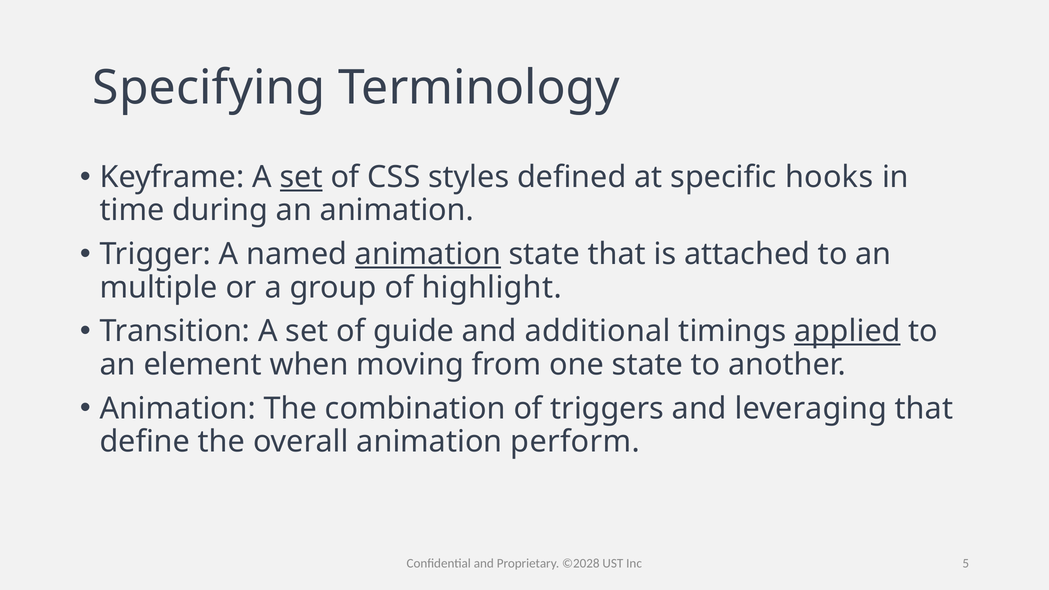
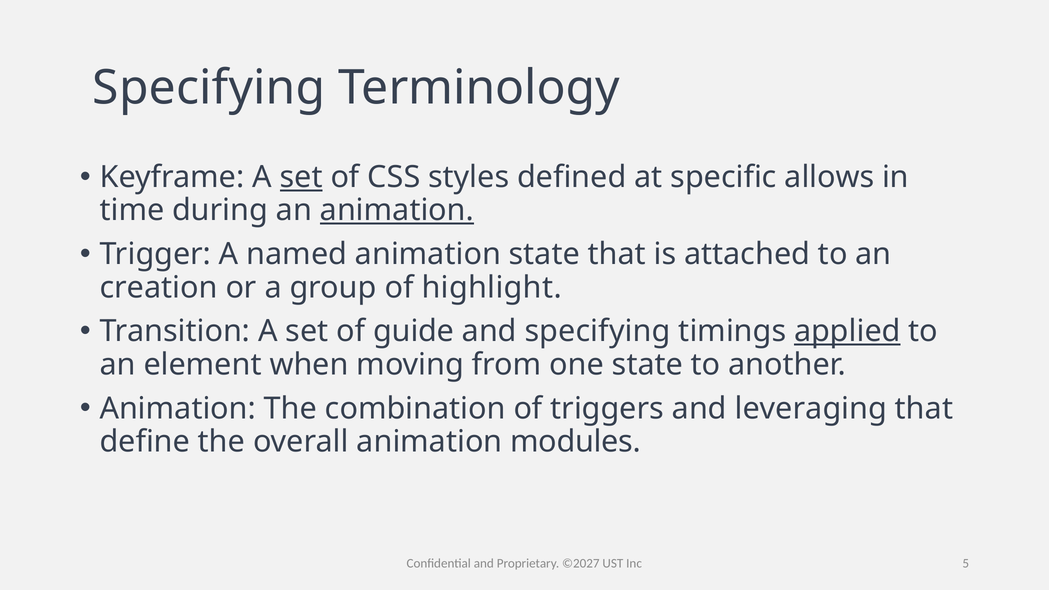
hooks: hooks -> allows
animation at (397, 210) underline: none -> present
animation at (428, 254) underline: present -> none
multiple: multiple -> creation
and additional: additional -> specifying
perform: perform -> modules
©2028: ©2028 -> ©2027
